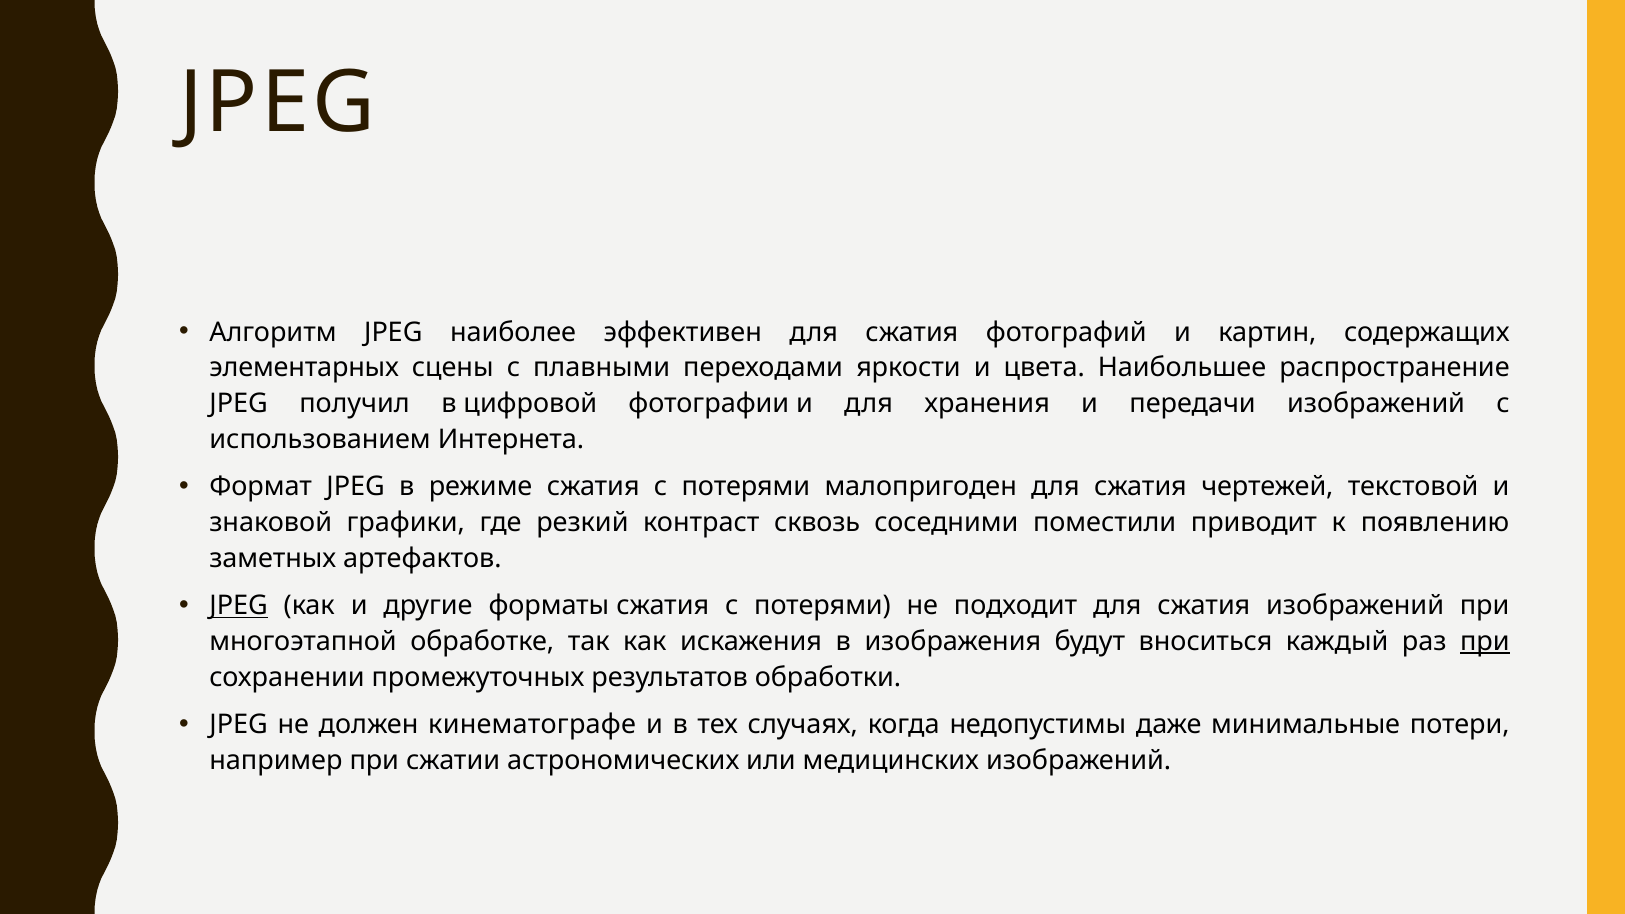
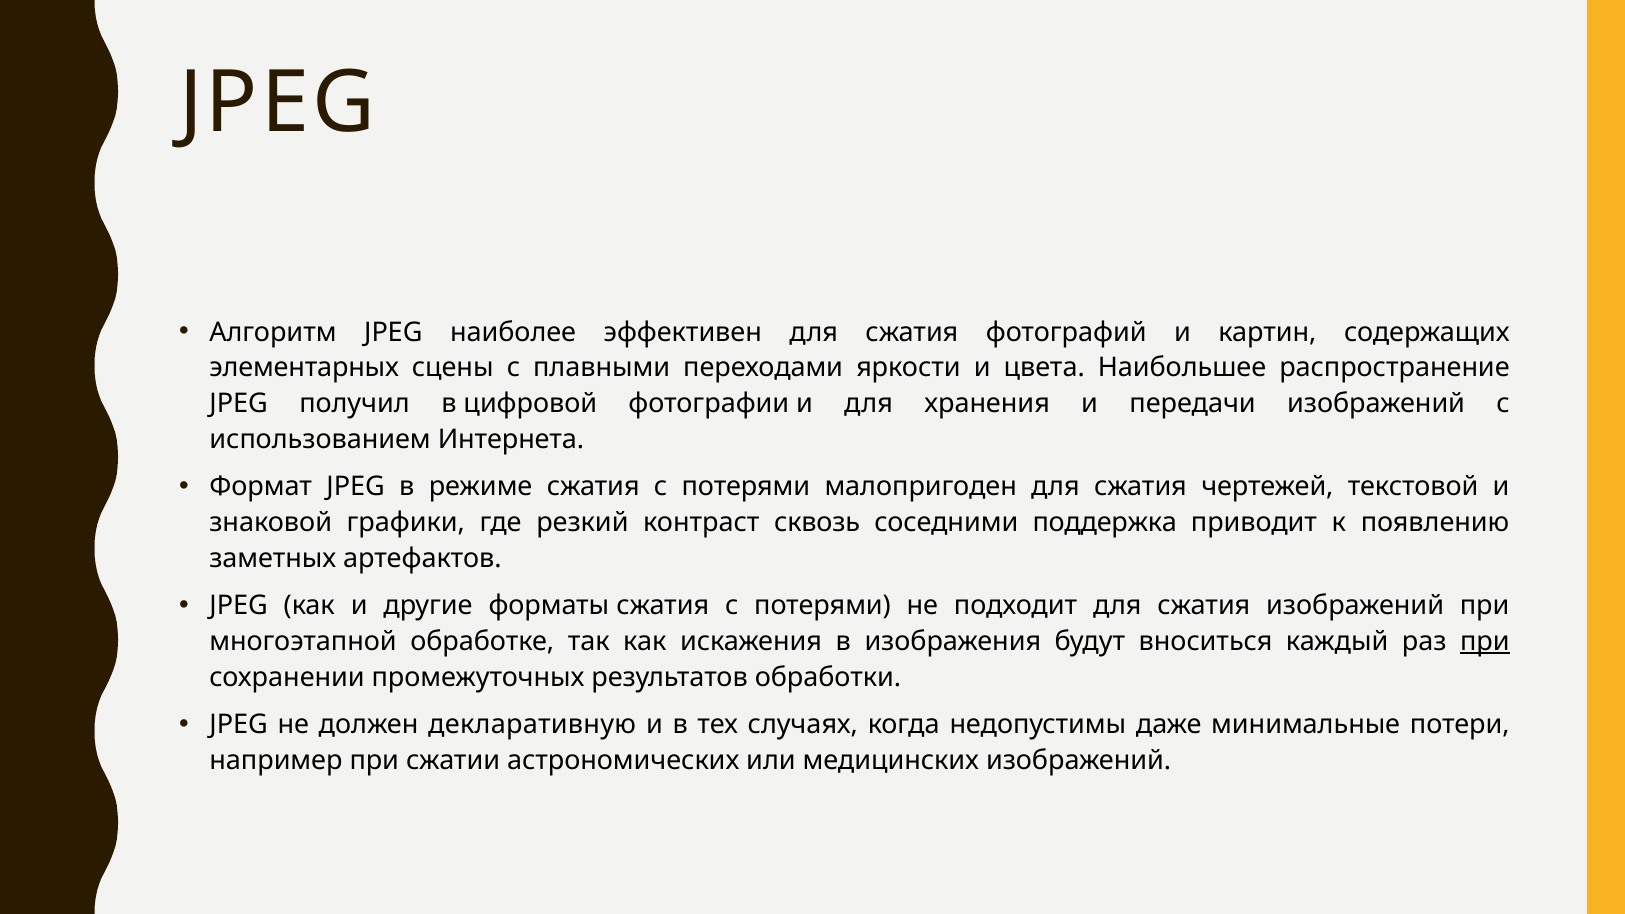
поместили: поместили -> поддержка
JPEG at (239, 606) underline: present -> none
кинематографе: кинематографе -> декларативную
